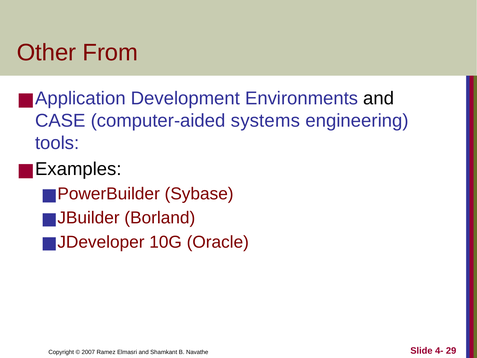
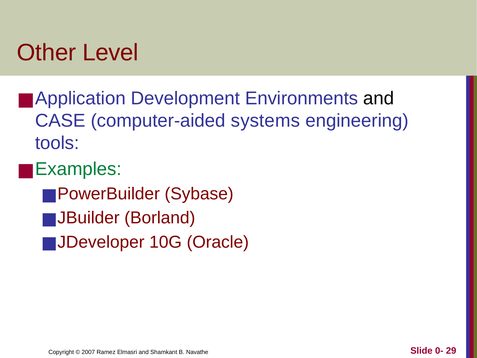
From: From -> Level
Examples colour: black -> green
4-: 4- -> 0-
